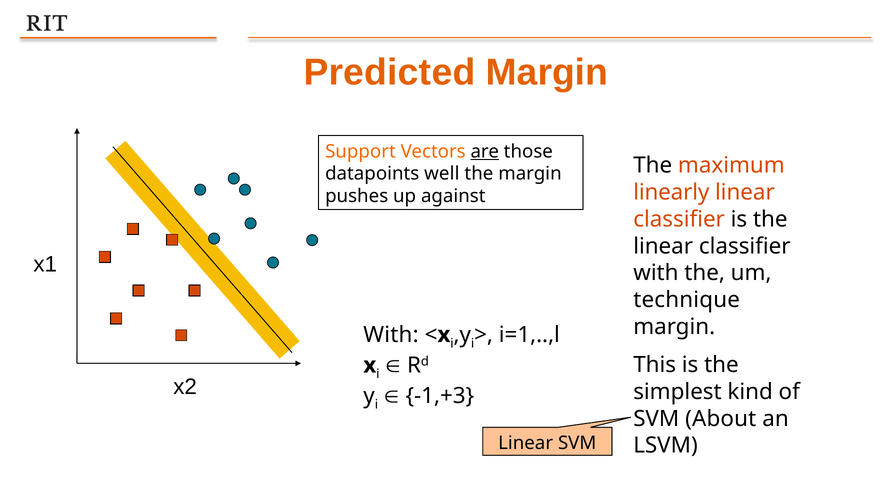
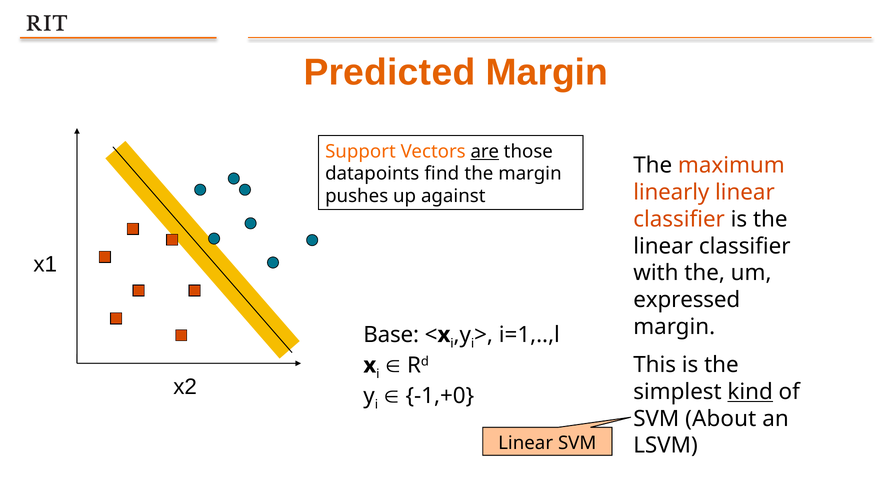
well: well -> find
technique: technique -> expressed
With at (391, 335): With -> Base
kind underline: none -> present
-1,+3: -1,+3 -> -1,+0
